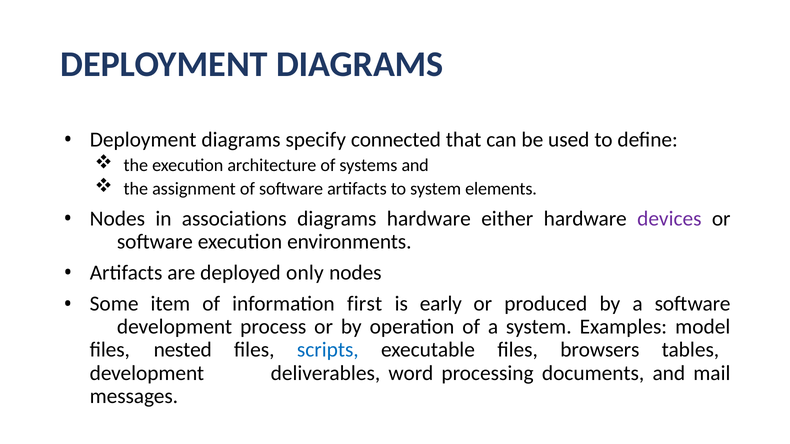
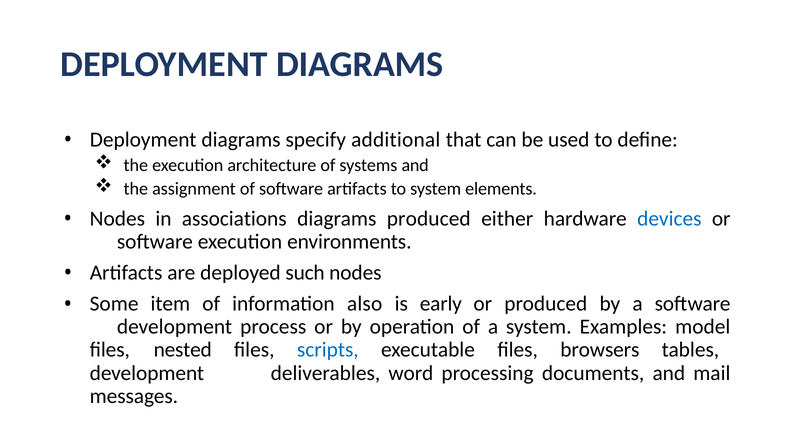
connected: connected -> additional
diagrams hardware: hardware -> produced
devices colour: purple -> blue
only: only -> such
first: first -> also
